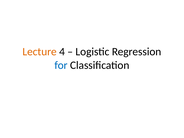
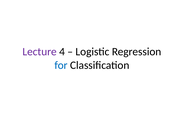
Lecture colour: orange -> purple
